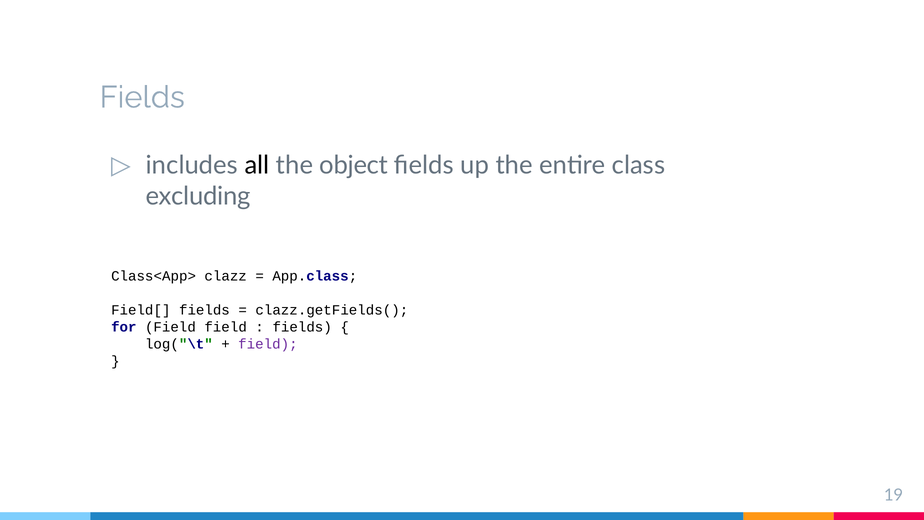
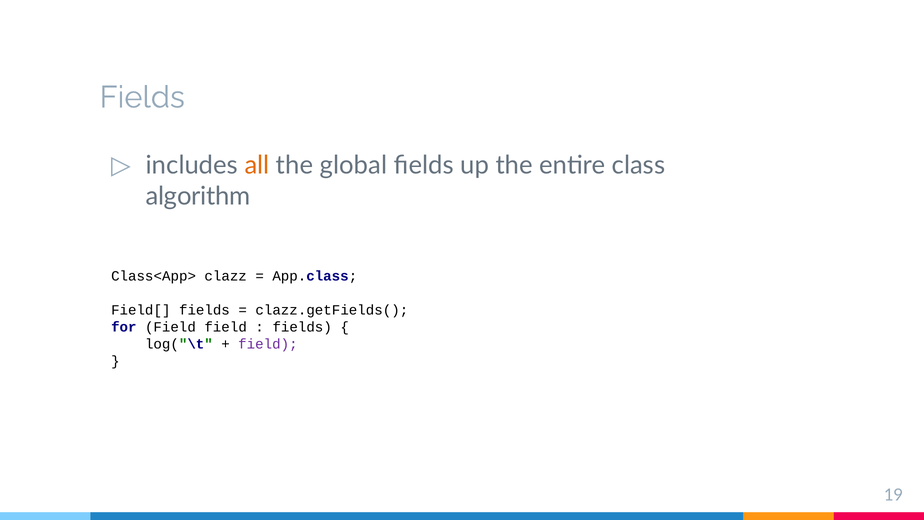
all colour: black -> orange
object: object -> global
excluding: excluding -> algorithm
